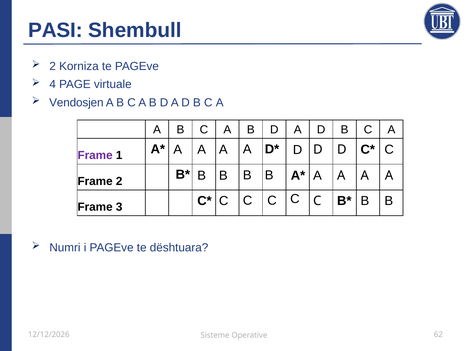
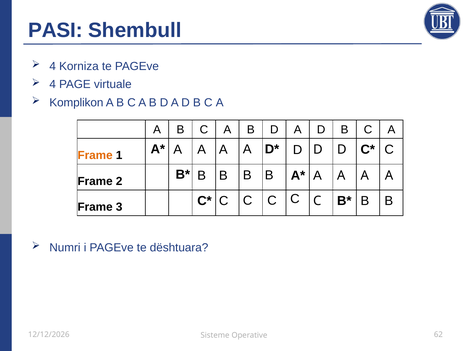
2 at (53, 66): 2 -> 4
Vendosjen: Vendosjen -> Komplikon
Frame at (95, 155) colour: purple -> orange
